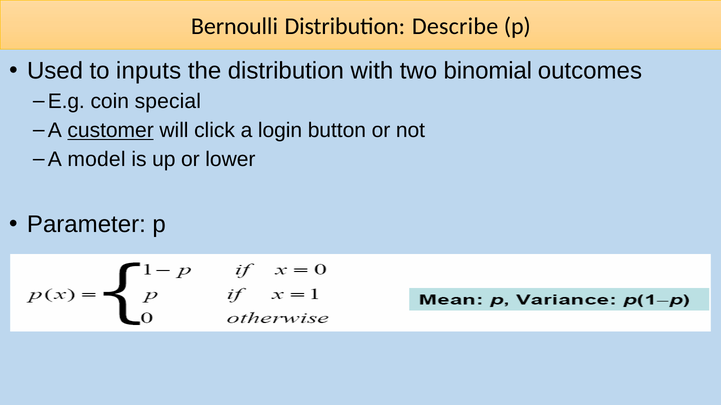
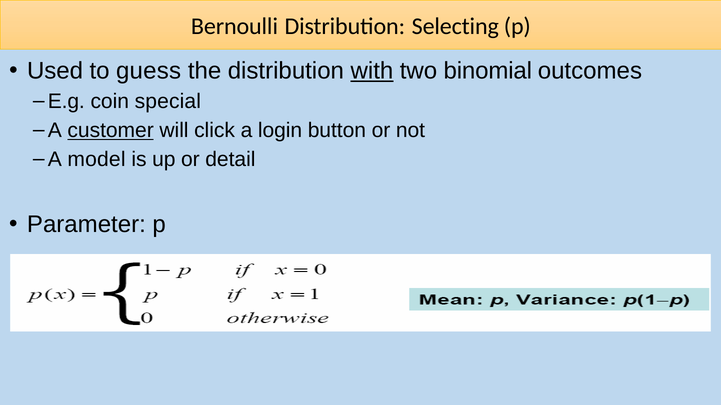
Describe: Describe -> Selecting
inputs: inputs -> guess
with underline: none -> present
lower: lower -> detail
